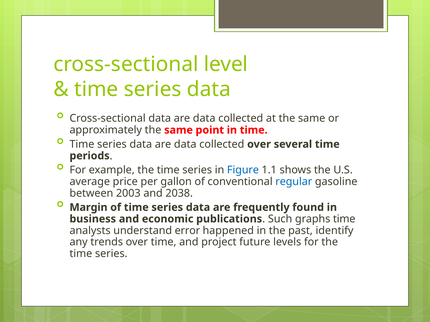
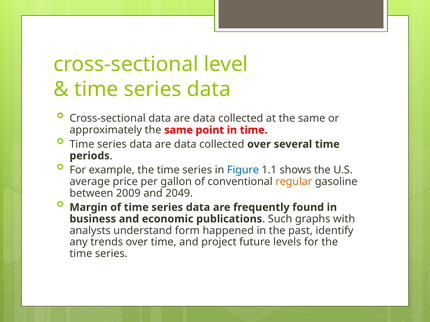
regular colour: blue -> orange
2003: 2003 -> 2009
2038: 2038 -> 2049
graphs time: time -> with
error: error -> form
